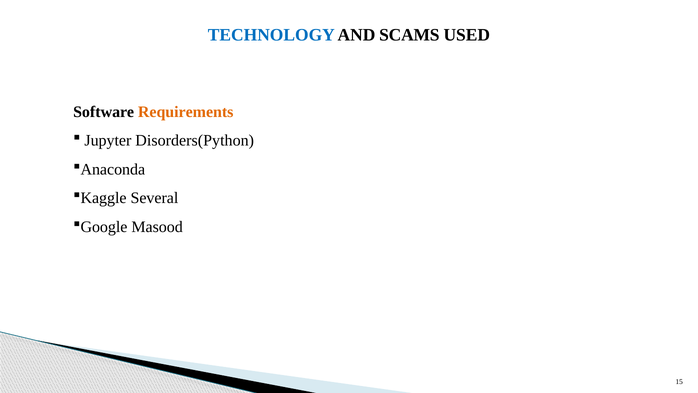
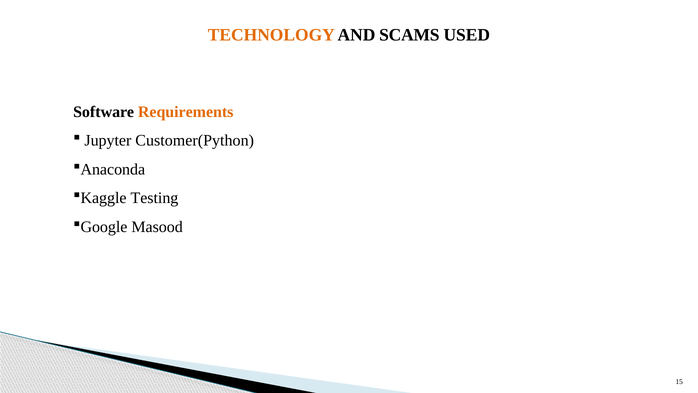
TECHNOLOGY colour: blue -> orange
Disorders(Python: Disorders(Python -> Customer(Python
Several: Several -> Testing
